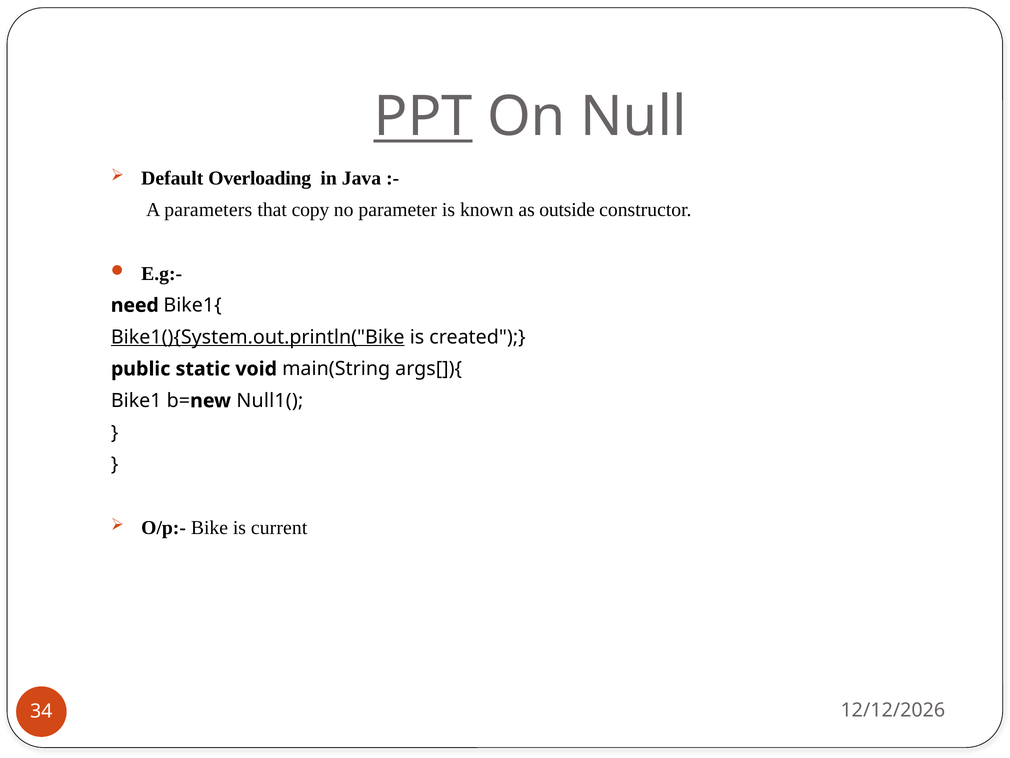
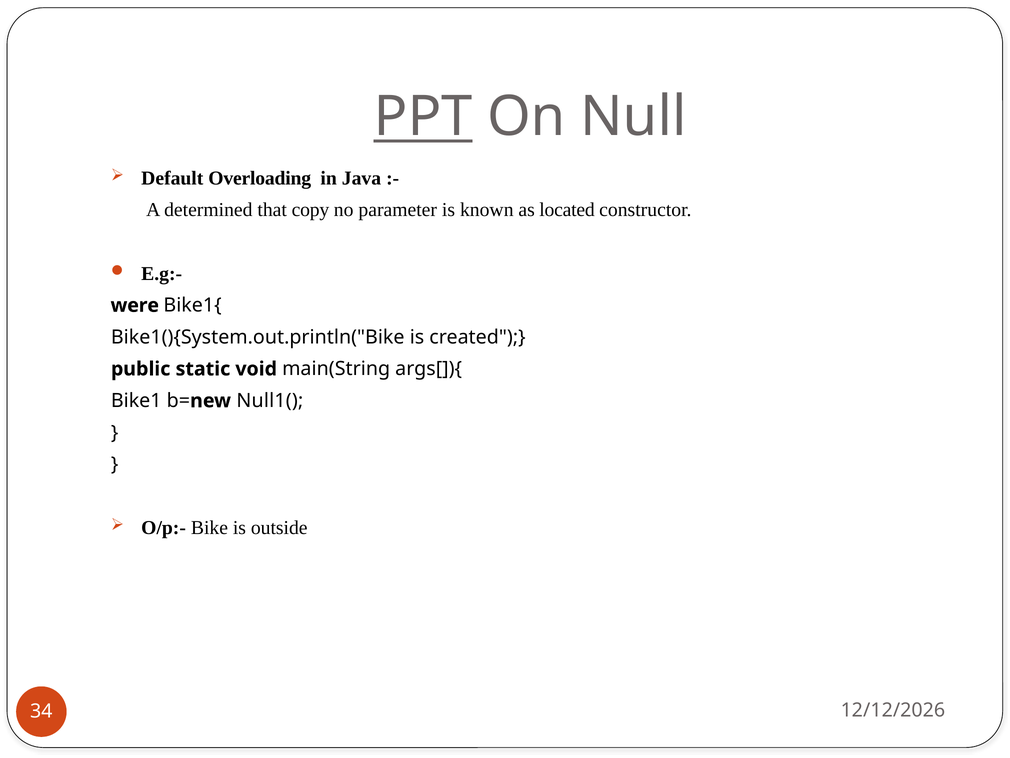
parameters: parameters -> determined
outside: outside -> located
need: need -> were
Bike1(){System.out.println("Bike underline: present -> none
current: current -> outside
